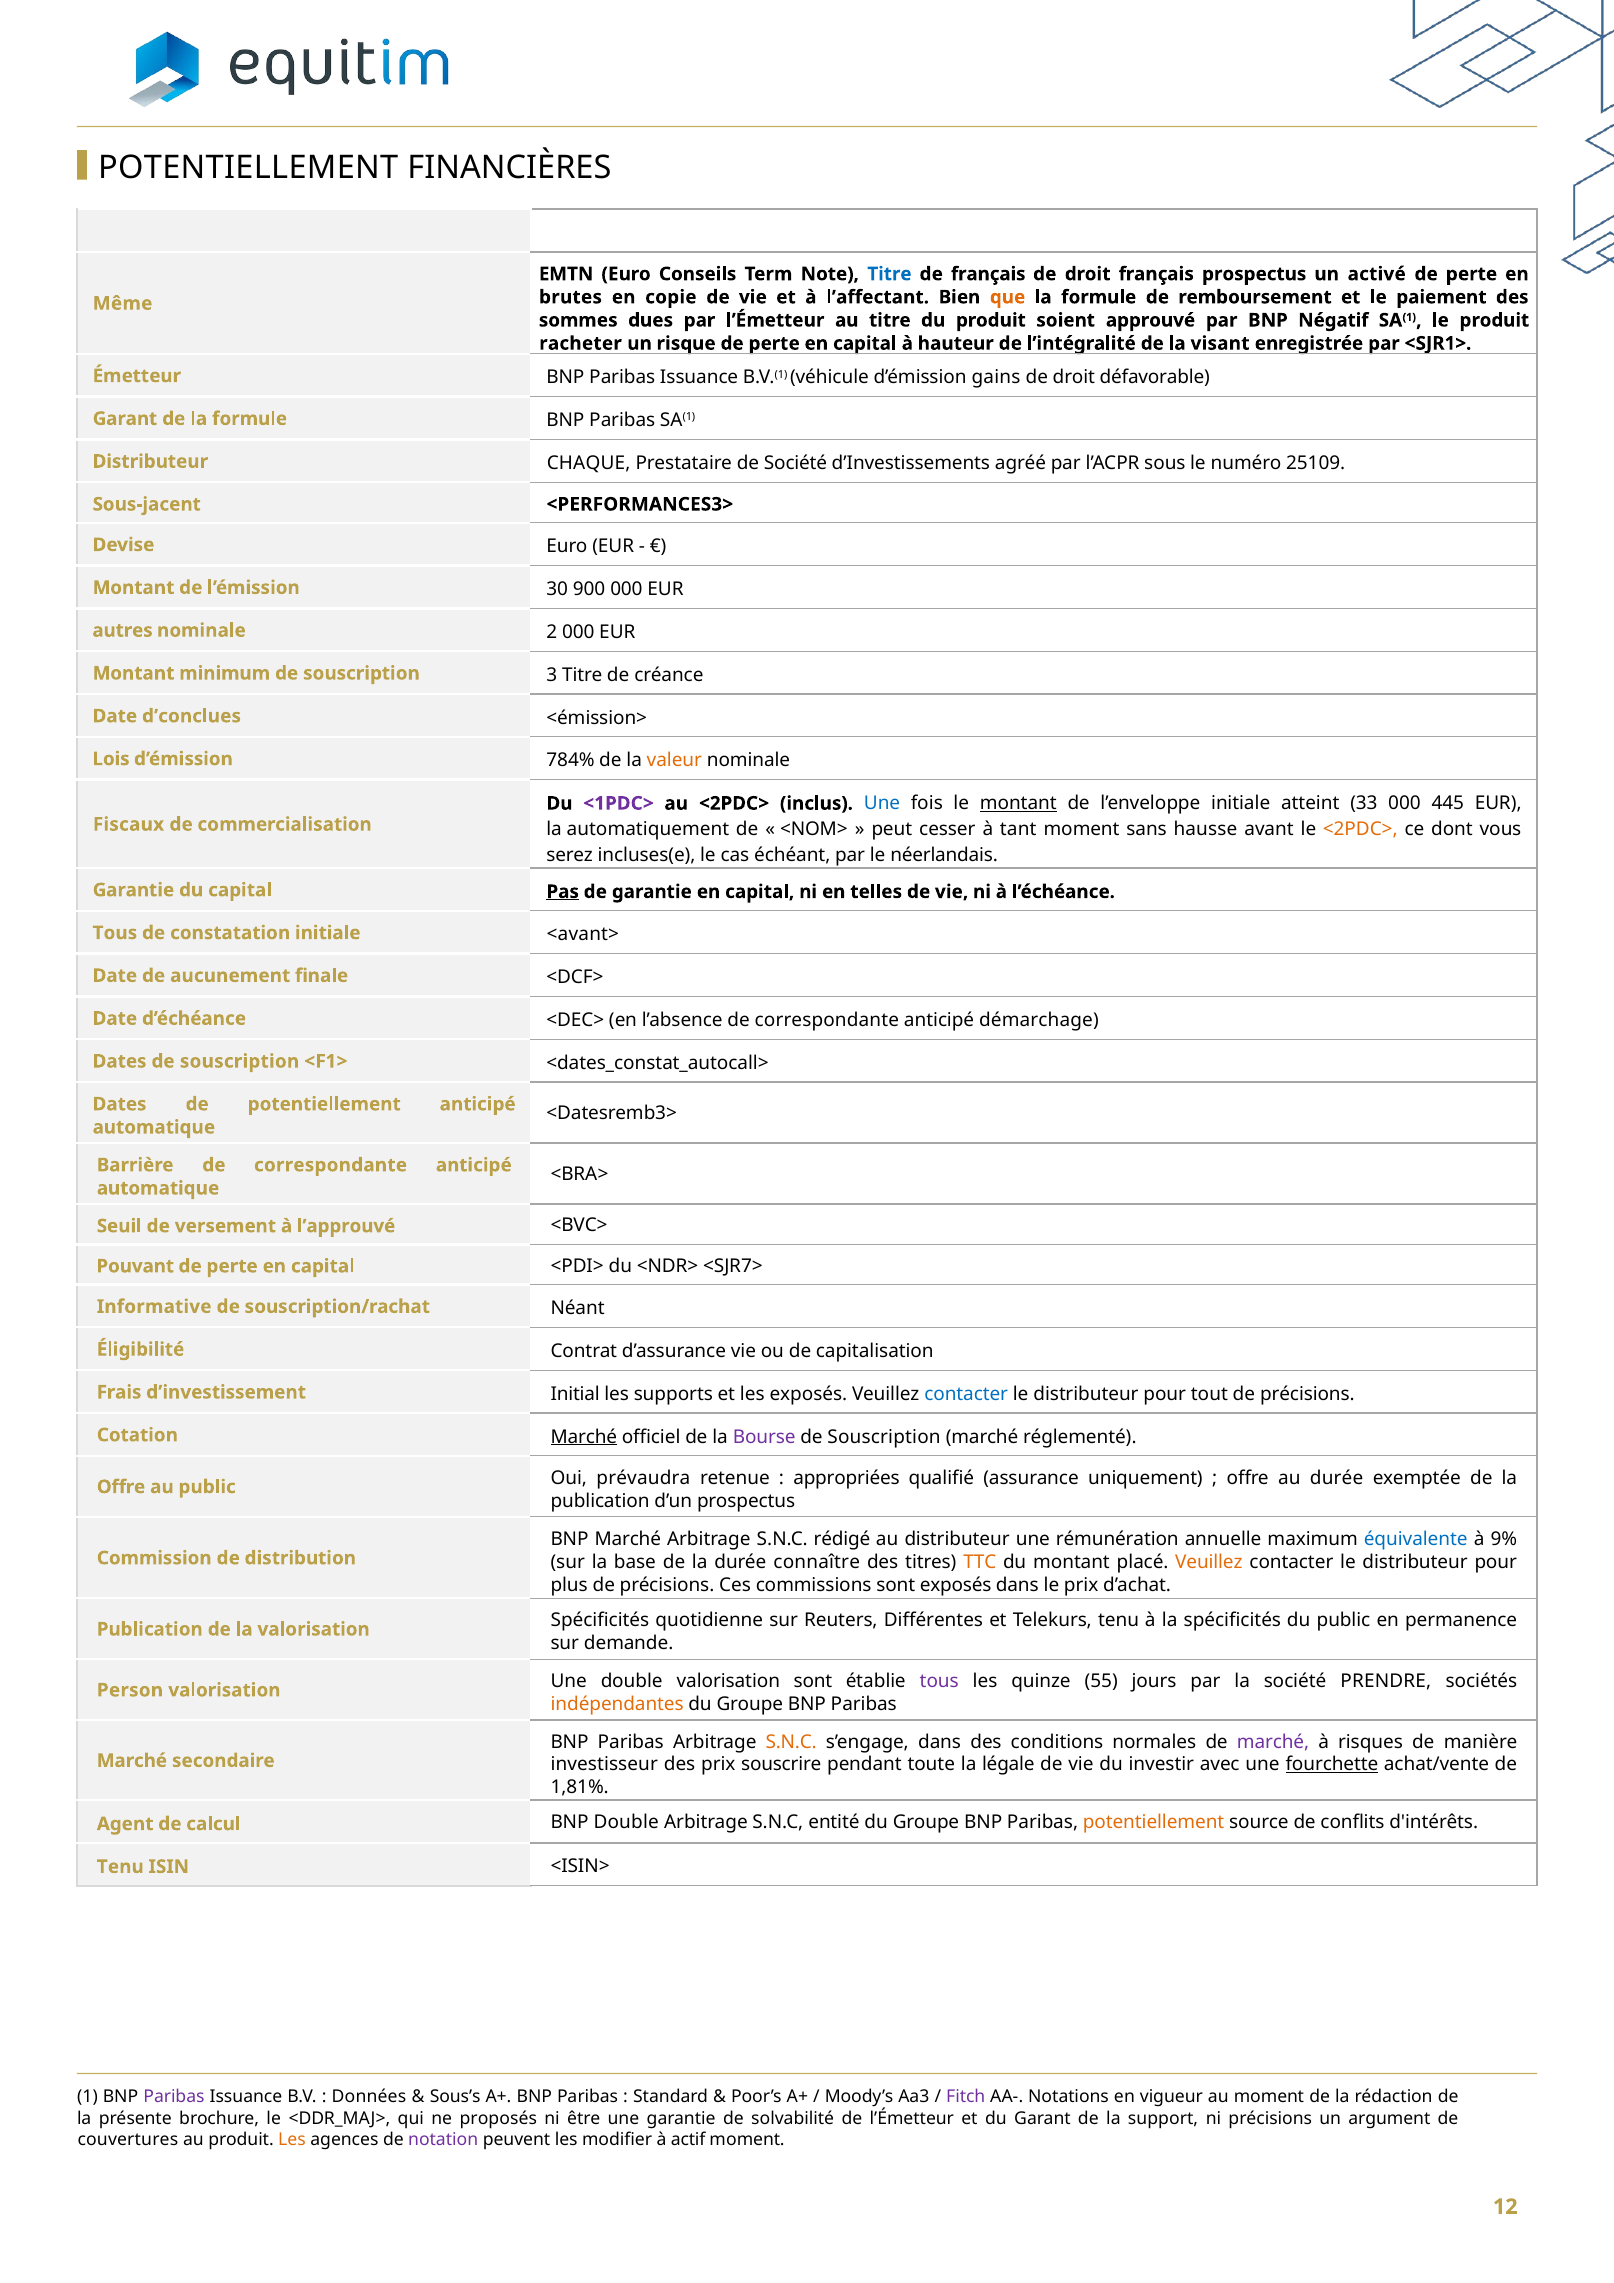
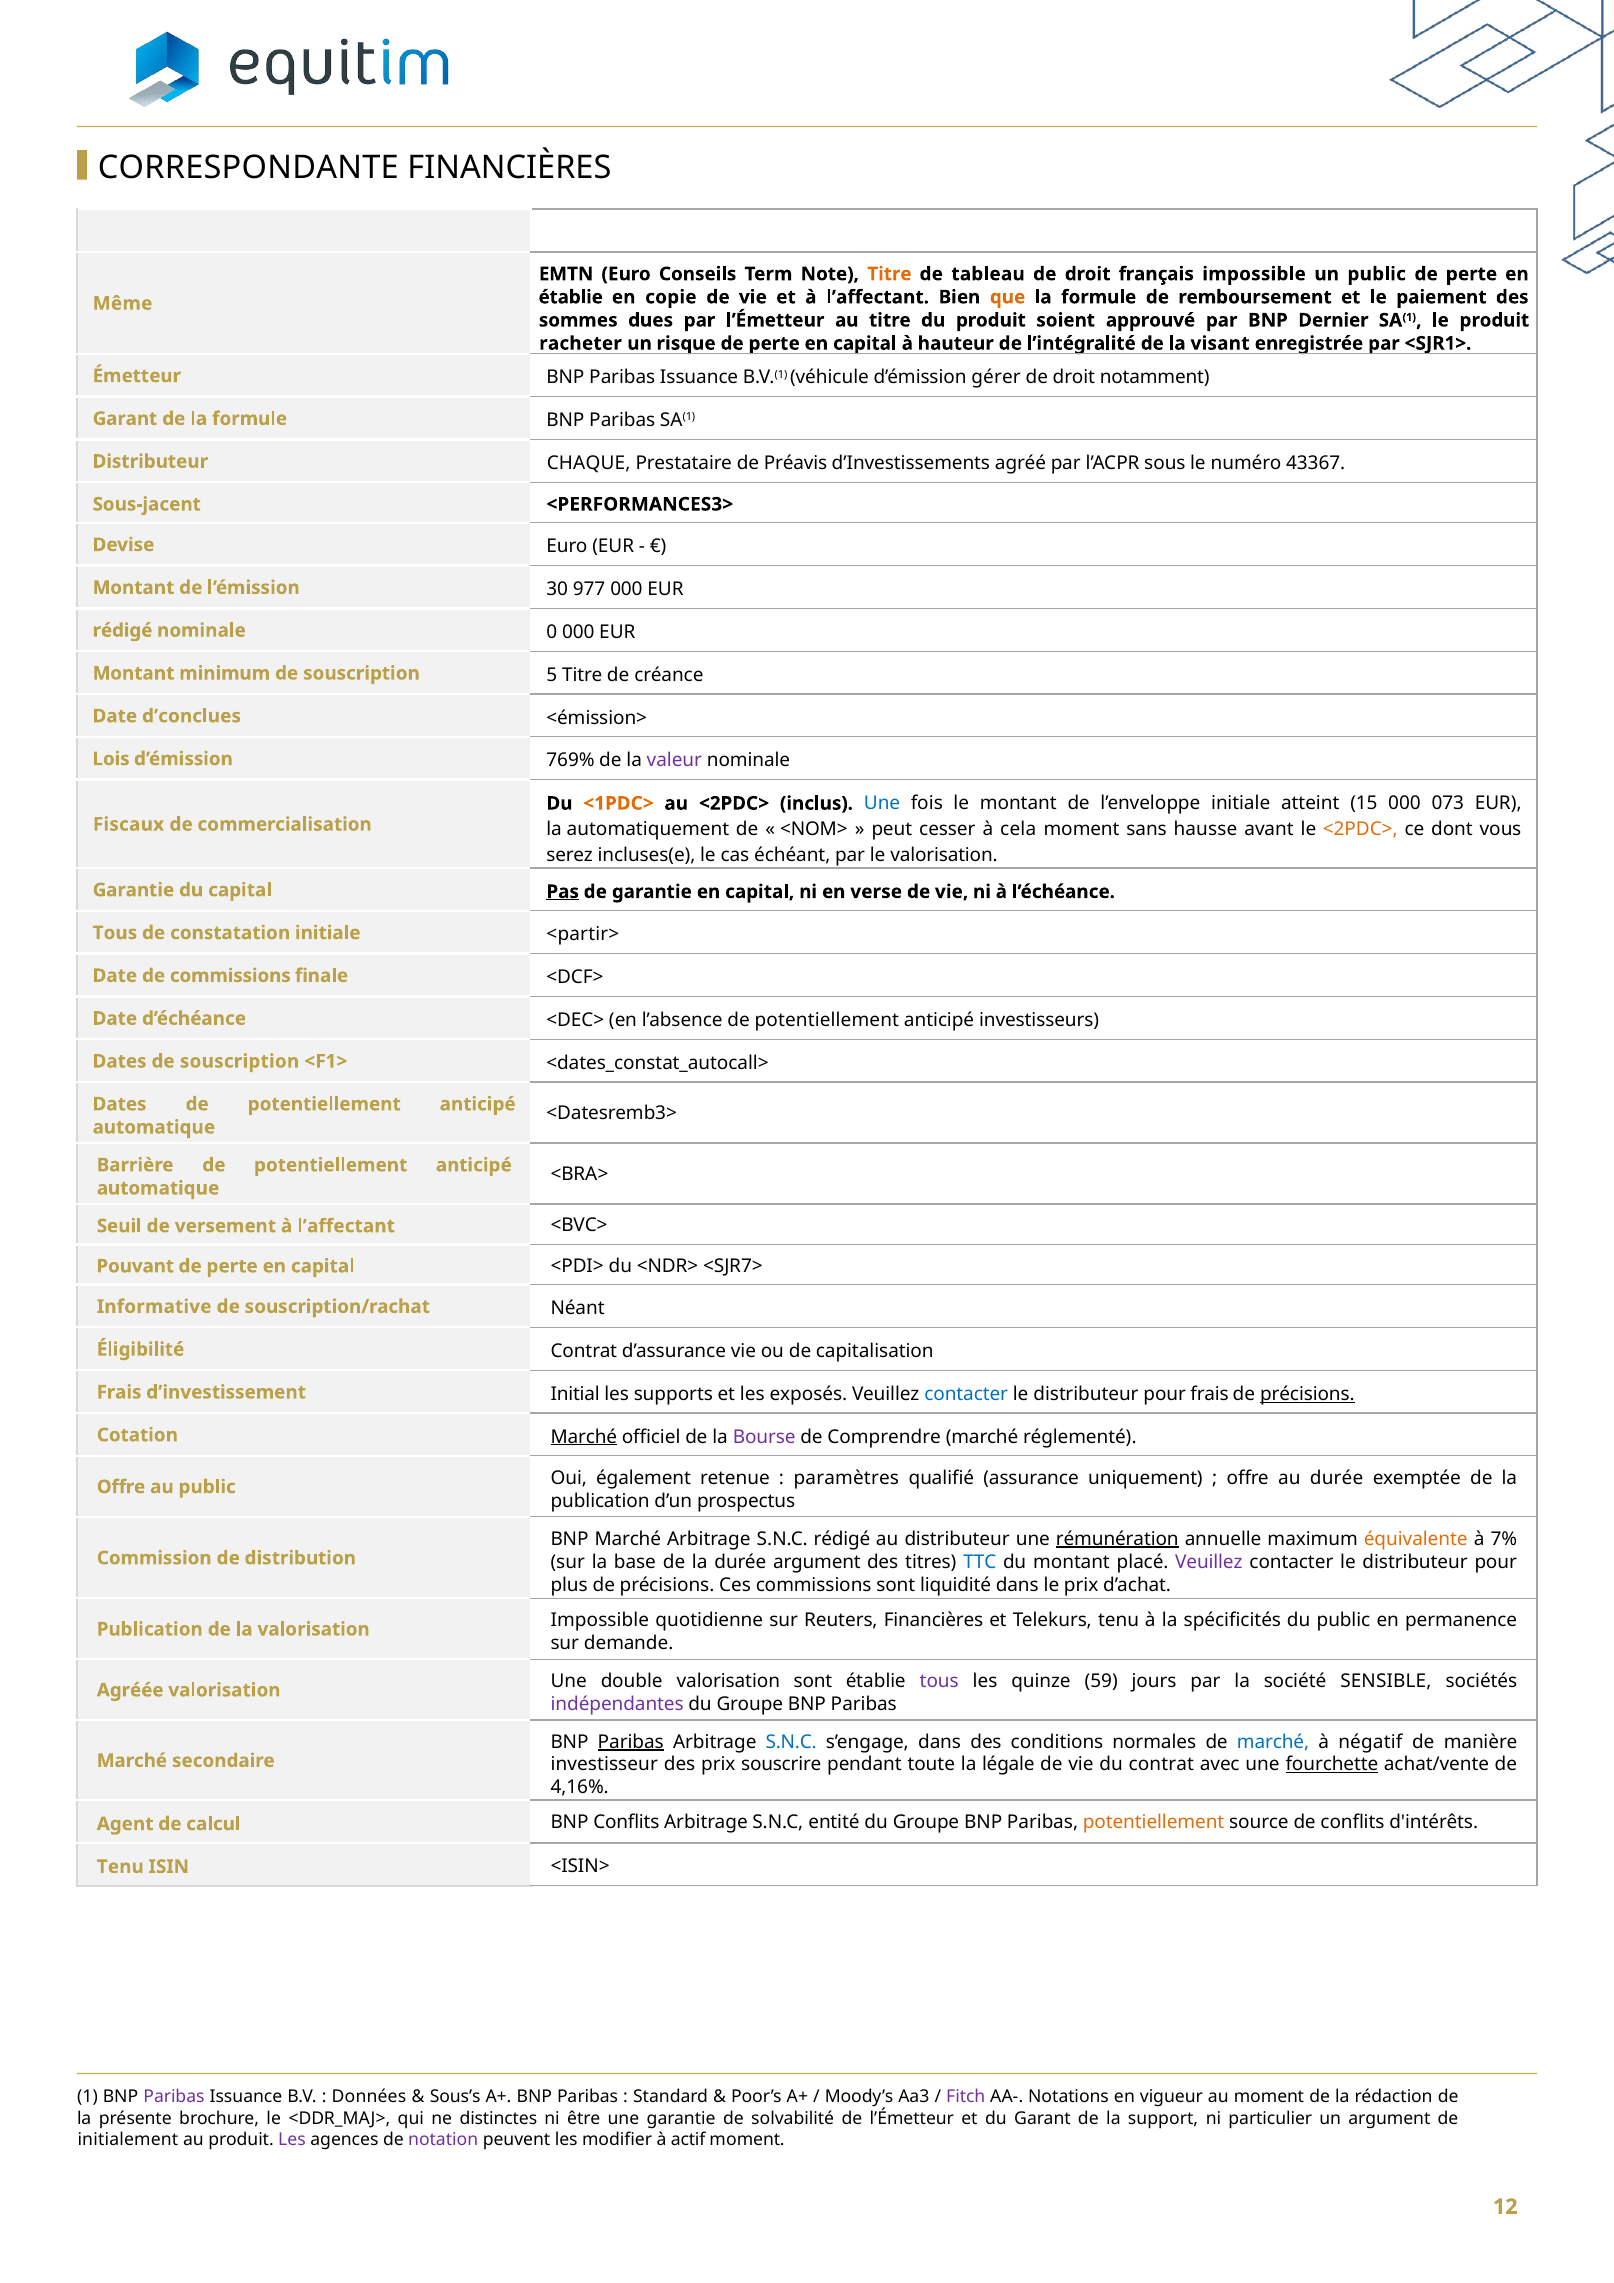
POTENTIELLEMENT at (248, 167): POTENTIELLEMENT -> CORRESPONDANTE
Titre at (889, 274) colour: blue -> orange
de français: français -> tableau
français prospectus: prospectus -> impossible
un activé: activé -> public
brutes at (570, 297): brutes -> établie
Négatif: Négatif -> Dernier
gains: gains -> gérer
défavorable: défavorable -> notamment
de Société: Société -> Préavis
25109: 25109 -> 43367
900: 900 -> 977
autres at (122, 630): autres -> rédigé
2: 2 -> 0
3: 3 -> 5
784%: 784% -> 769%
valeur colour: orange -> purple
<1PDC> colour: purple -> orange
montant at (1018, 803) underline: present -> none
33: 33 -> 15
445: 445 -> 073
tant: tant -> cela
le néerlandais: néerlandais -> valorisation
telles: telles -> verse
<avant>: <avant> -> <partir>
de aucunement: aucunement -> commissions
l’absence de correspondante: correspondante -> potentiellement
démarchage: démarchage -> investisseurs
Barrière de correspondante: correspondante -> potentiellement
versement à l’approuvé: l’approuvé -> l’affectant
pour tout: tout -> frais
précisions at (1307, 1394) underline: none -> present
Souscription at (884, 1437): Souscription -> Comprendre
prévaudra: prévaudra -> également
appropriées: appropriées -> paramètres
rémunération underline: none -> present
équivalente colour: blue -> orange
9%: 9% -> 7%
durée connaître: connaître -> argument
TTC colour: orange -> blue
Veuillez at (1209, 1562) colour: orange -> purple
sont exposés: exposés -> liquidité
Spécificités at (600, 1620): Spécificités -> Impossible
Reuters Différentes: Différentes -> Financières
55: 55 -> 59
PRENDRE: PRENDRE -> SENSIBLE
Person: Person -> Agréée
indépendantes colour: orange -> purple
Paribas at (631, 1742) underline: none -> present
S.N.C at (791, 1742) colour: orange -> blue
marché at (1273, 1742) colour: purple -> blue
risques: risques -> négatif
du investir: investir -> contrat
1,81%: 1,81% -> 4,16%
BNP Double: Double -> Conflits
proposés: proposés -> distinctes
ni précisions: précisions -> particulier
couvertures: couvertures -> initialement
Les at (292, 2139) colour: orange -> purple
